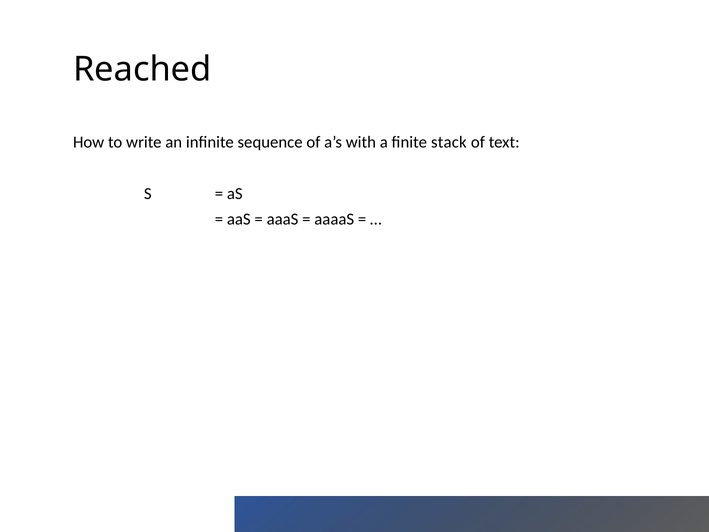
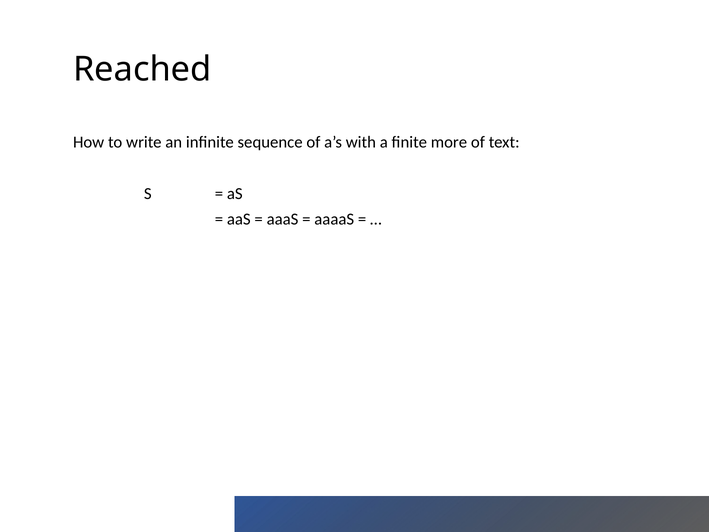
stack: stack -> more
